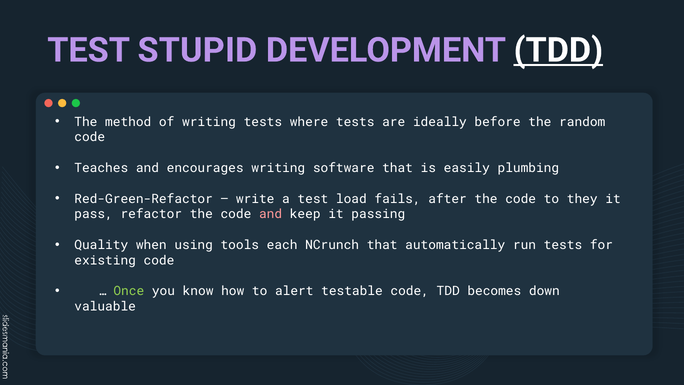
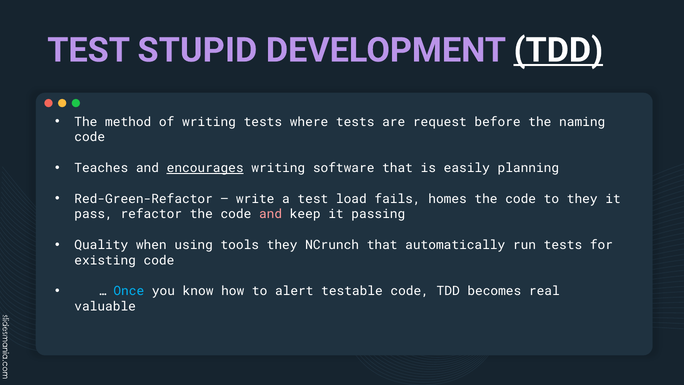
ideally: ideally -> request
random: random -> naming
encourages underline: none -> present
plumbing: plumbing -> planning
after: after -> homes
tools each: each -> they
Once colour: light green -> light blue
down: down -> real
